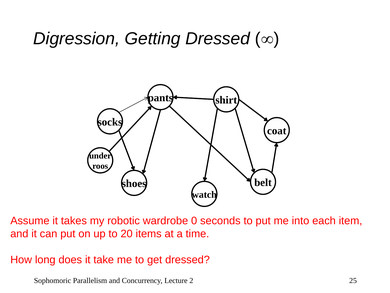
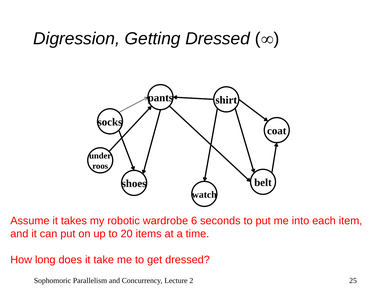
0: 0 -> 6
